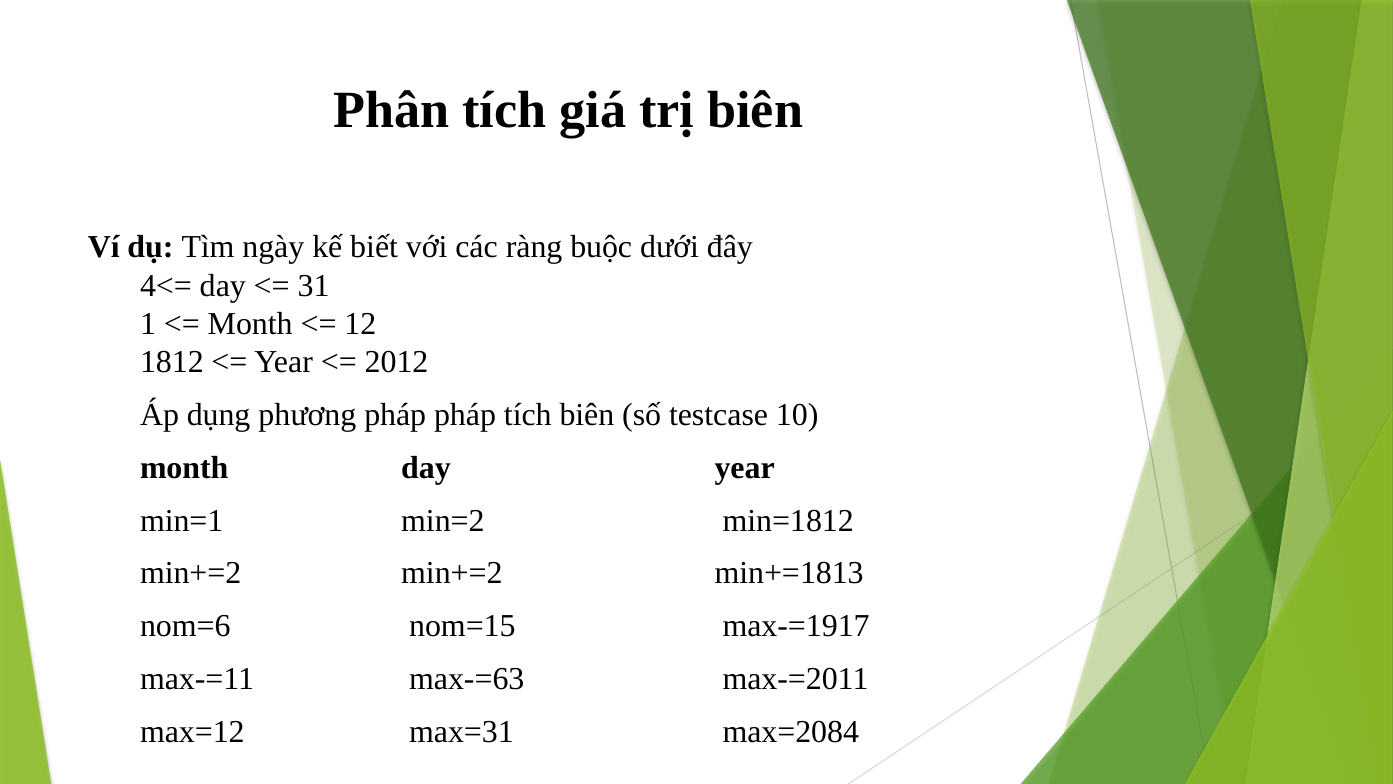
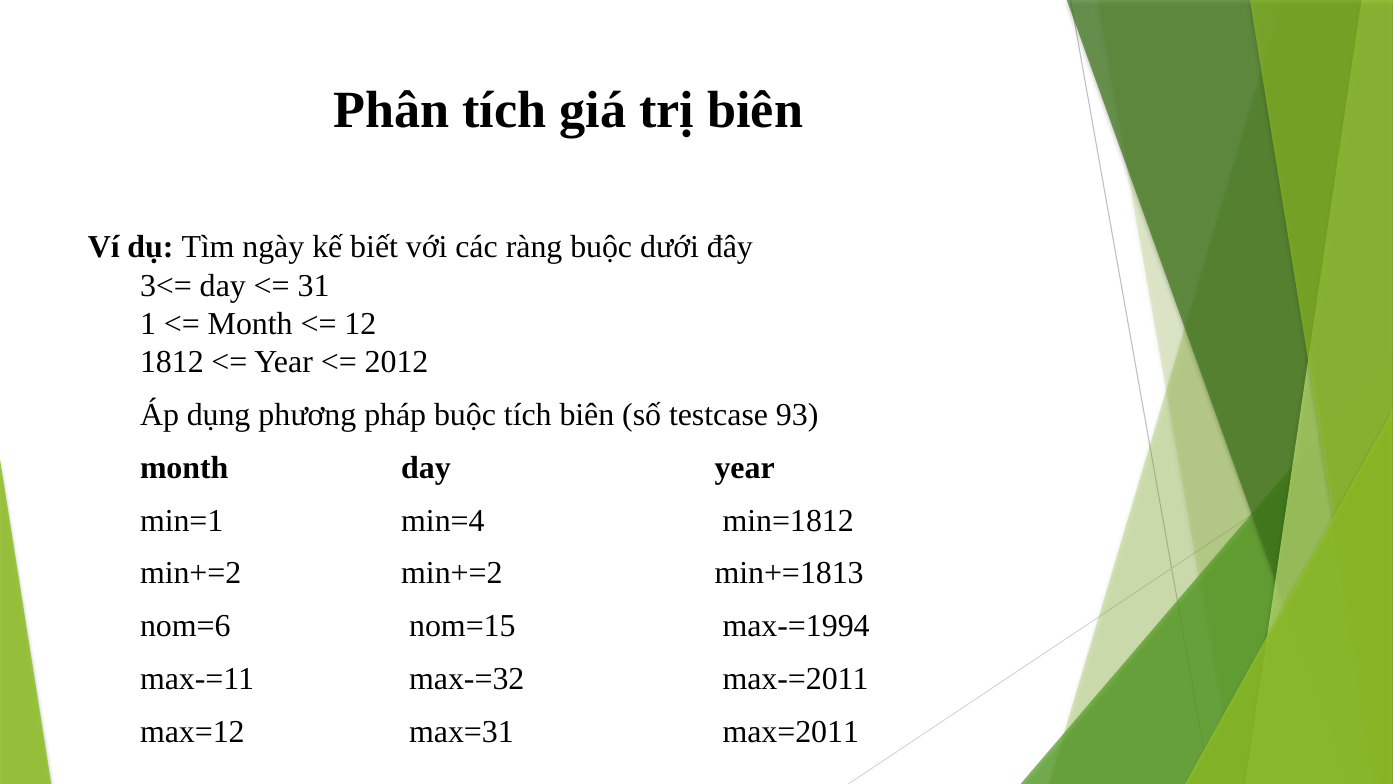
4<=: 4<= -> 3<=
pháp pháp: pháp -> buộc
10: 10 -> 93
min=2: min=2 -> min=4
max-=1917: max-=1917 -> max-=1994
max-=63: max-=63 -> max-=32
max=2084: max=2084 -> max=2011
